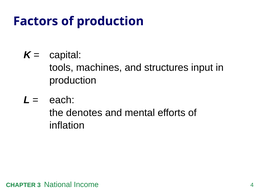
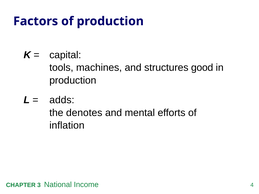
input: input -> good
each: each -> adds
